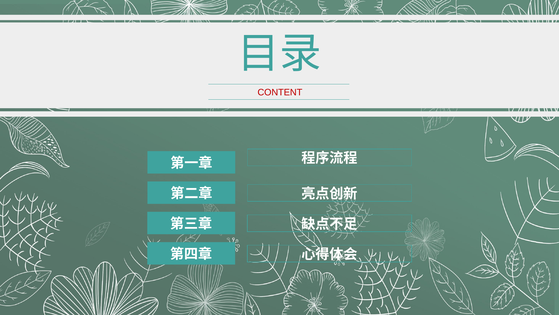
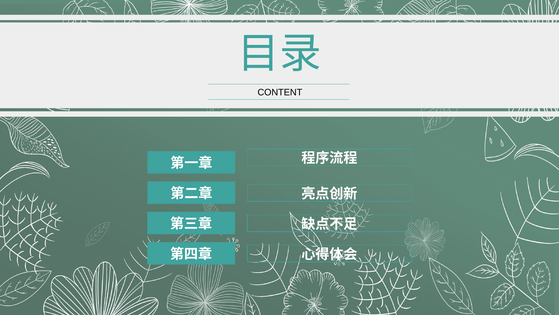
CONTENT colour: red -> black
